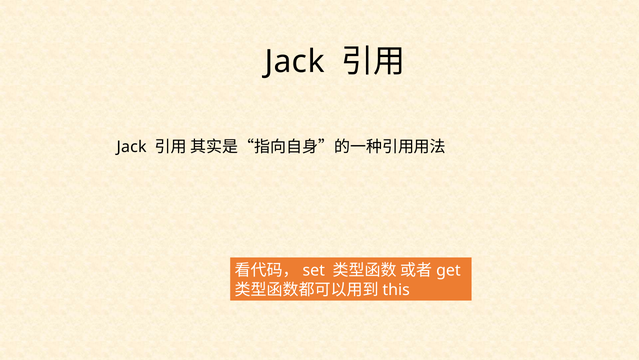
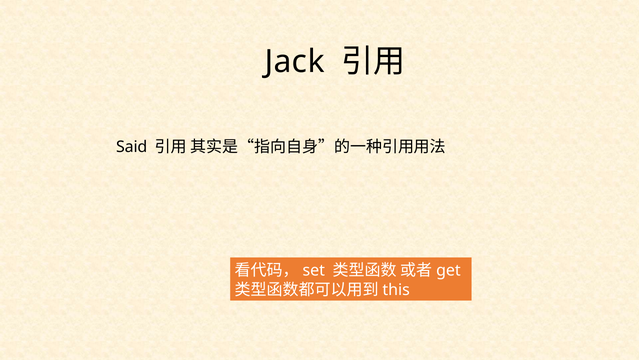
Jack at (132, 147): Jack -> Said
